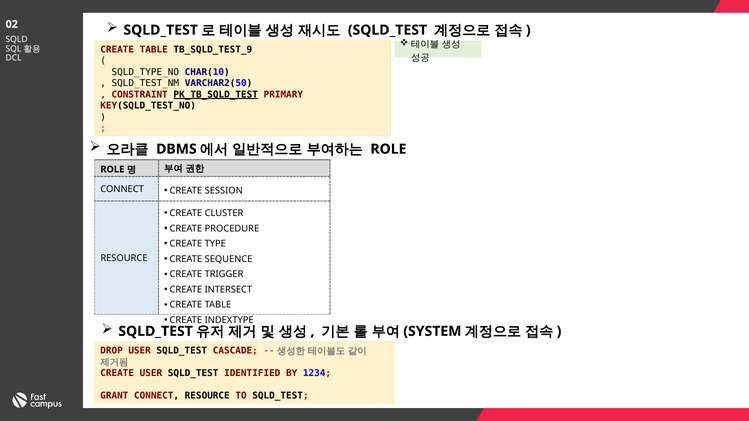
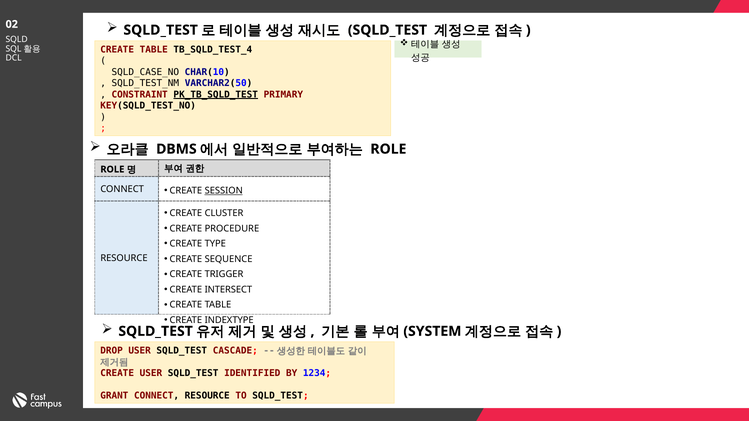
TB_SQLD_TEST_9: TB_SQLD_TEST_9 -> TB_SQLD_TEST_4
SQLD_TYPE_NO: SQLD_TYPE_NO -> SQLD_CASE_NO
SESSION underline: none -> present
